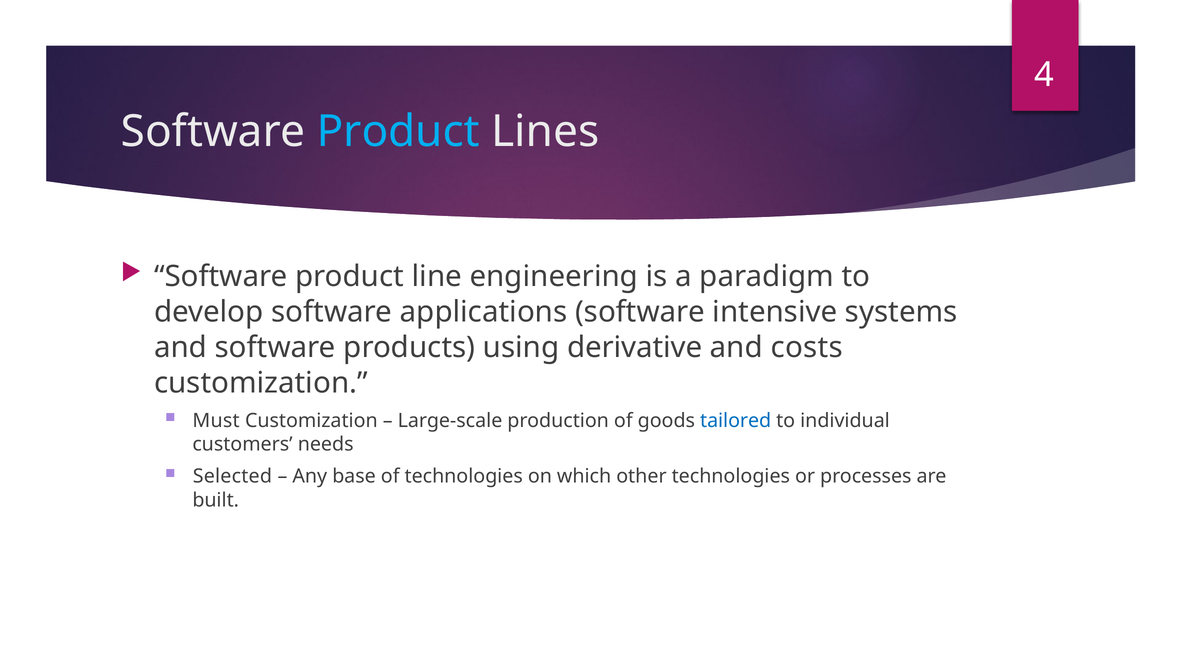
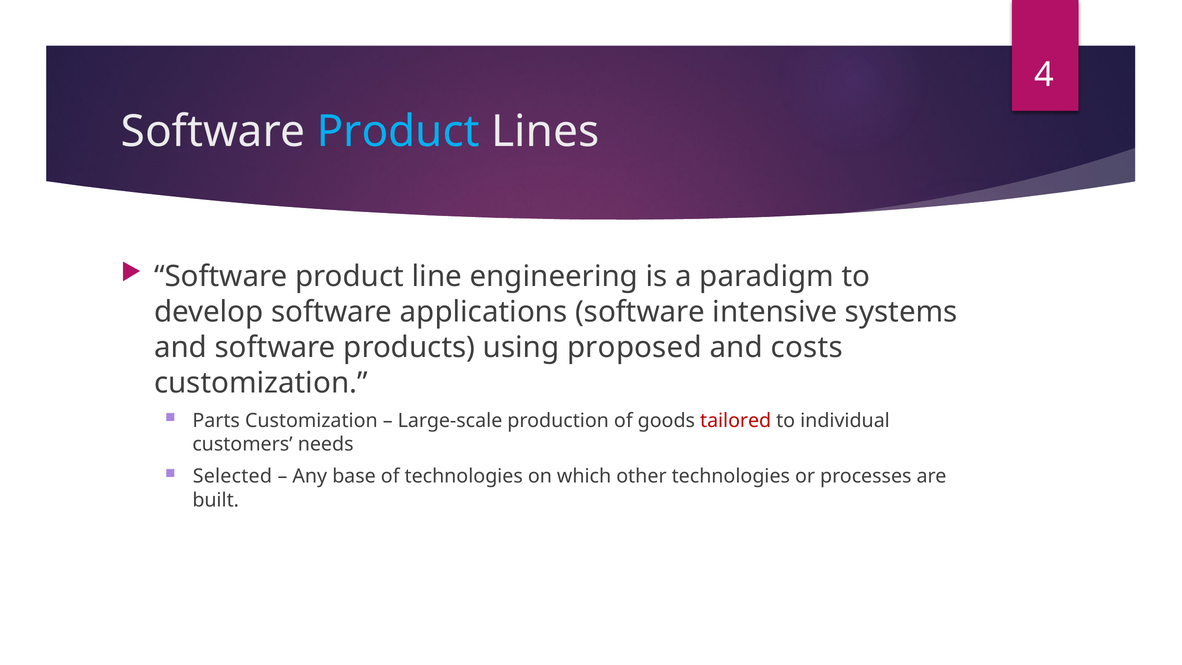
derivative: derivative -> proposed
Must: Must -> Parts
tailored colour: blue -> red
